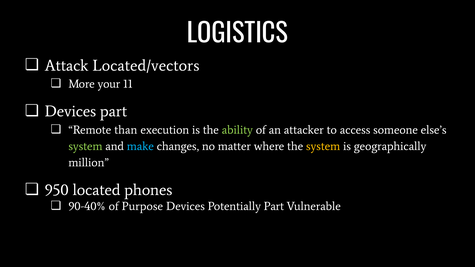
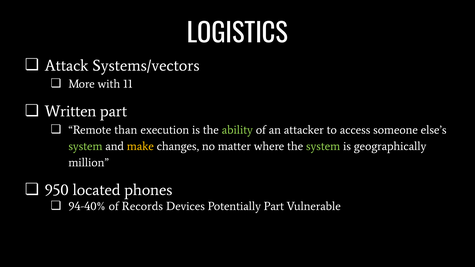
Located/vectors: Located/vectors -> Systems/vectors
your: your -> with
Devices at (70, 112): Devices -> Written
make colour: light blue -> yellow
system at (323, 146) colour: yellow -> light green
90-40%: 90-40% -> 94-40%
Purpose: Purpose -> Records
